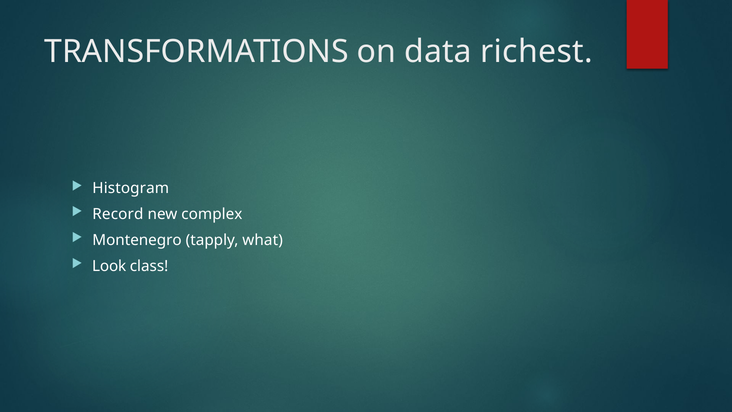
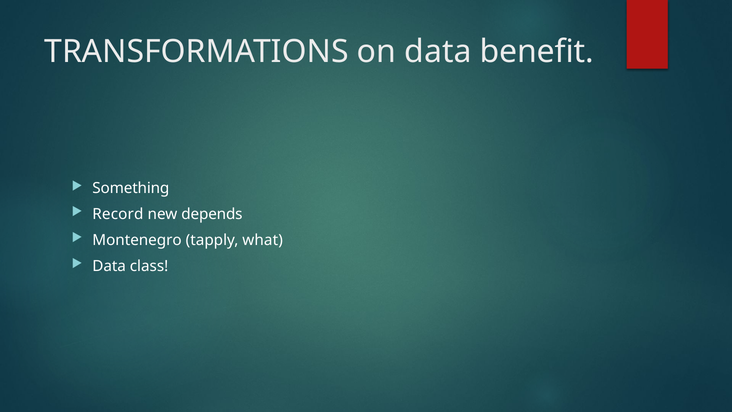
richest: richest -> benefit
Histogram: Histogram -> Something
complex: complex -> depends
Look at (109, 266): Look -> Data
